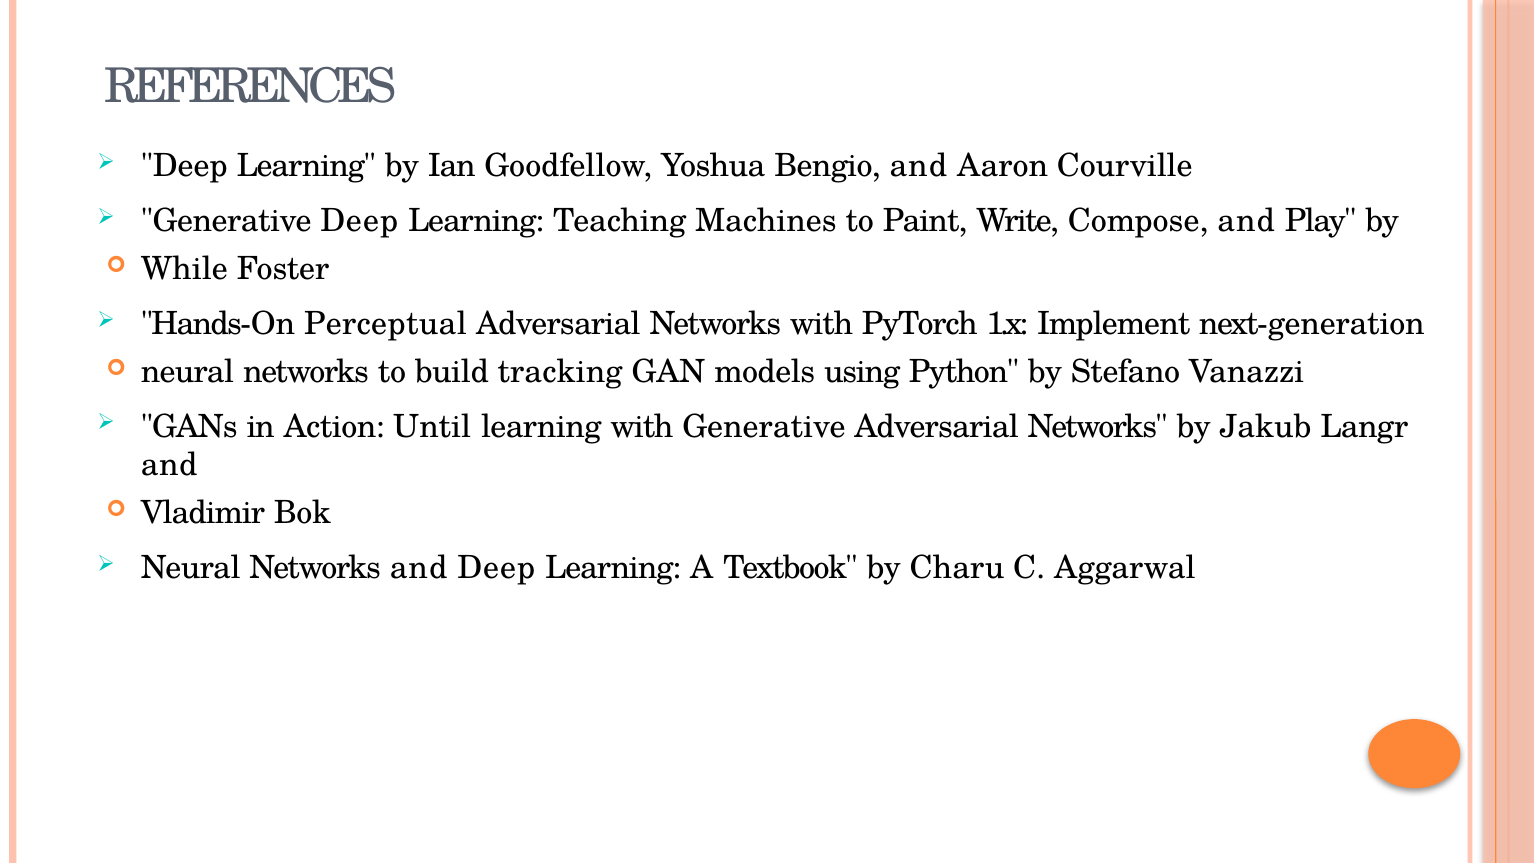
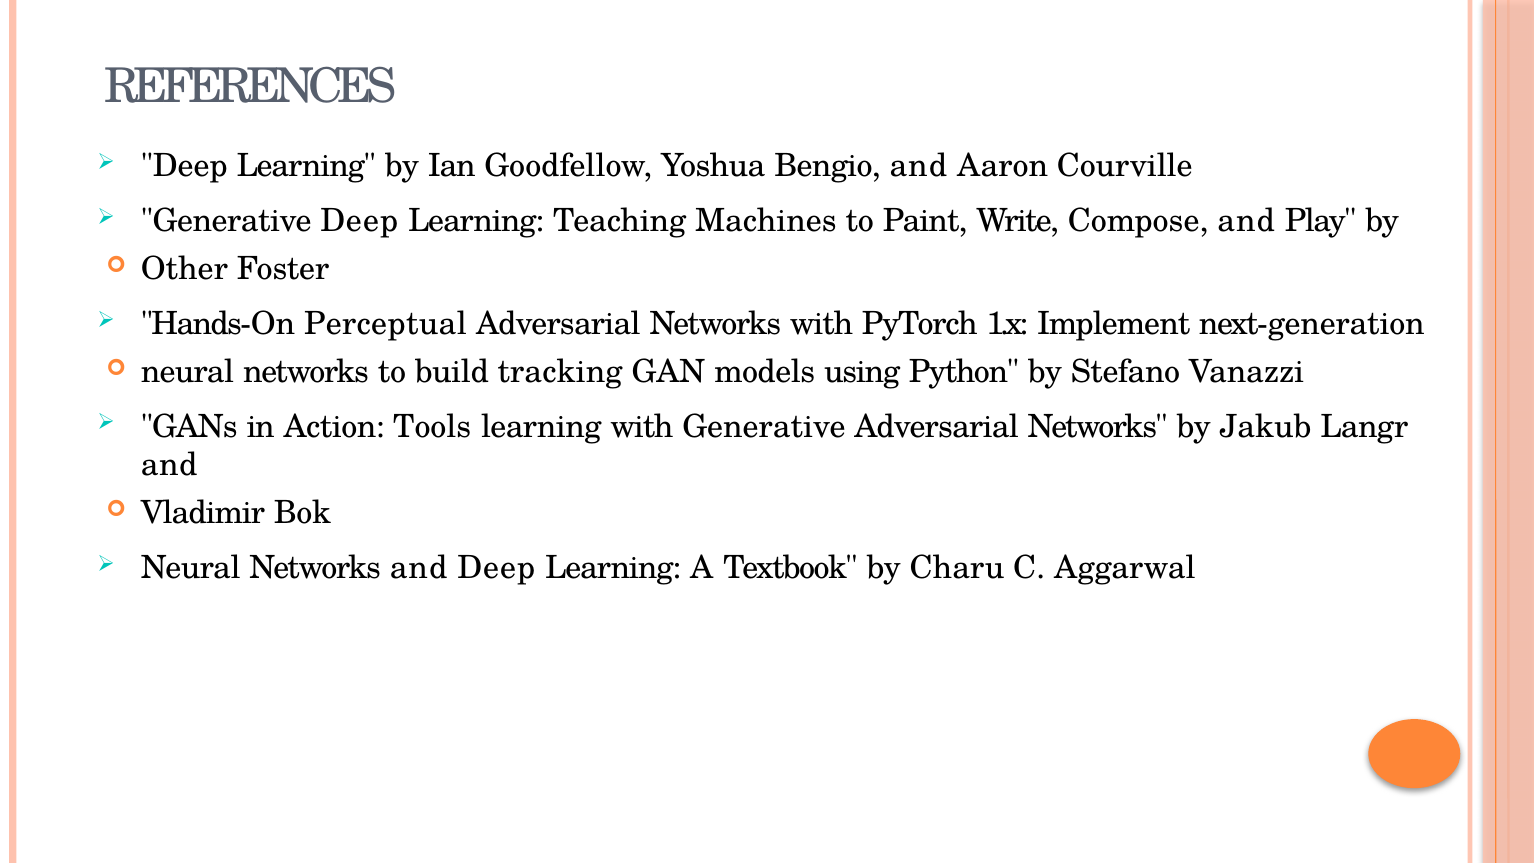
While: While -> Other
Until: Until -> Tools
